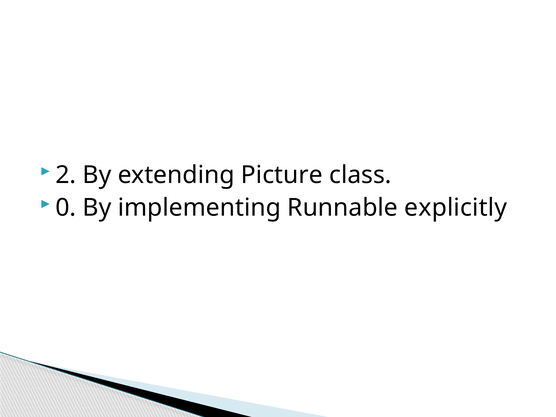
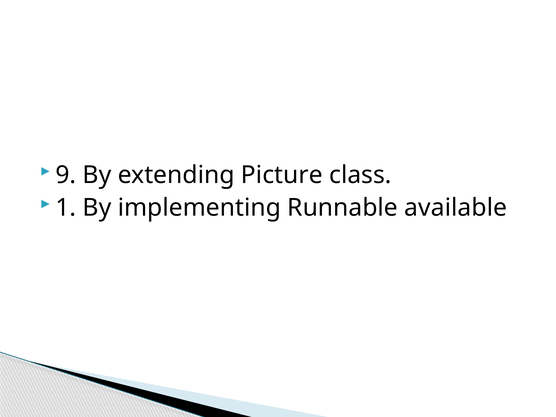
2: 2 -> 9
0: 0 -> 1
explicitly: explicitly -> available
